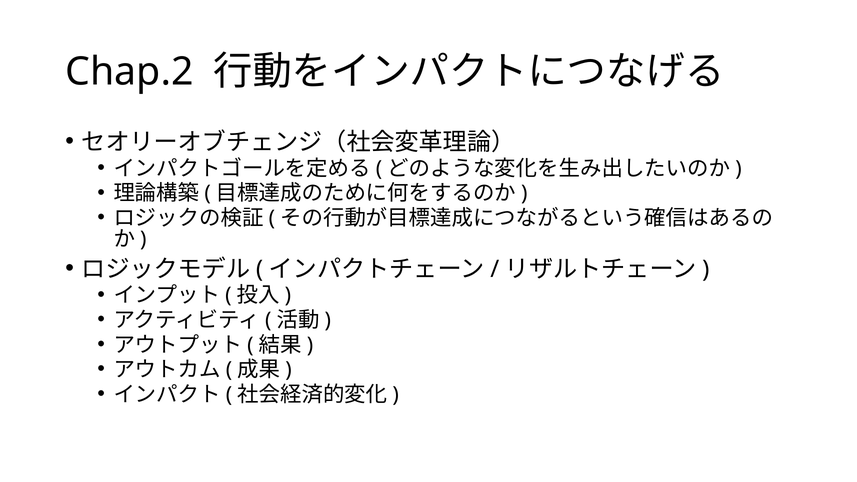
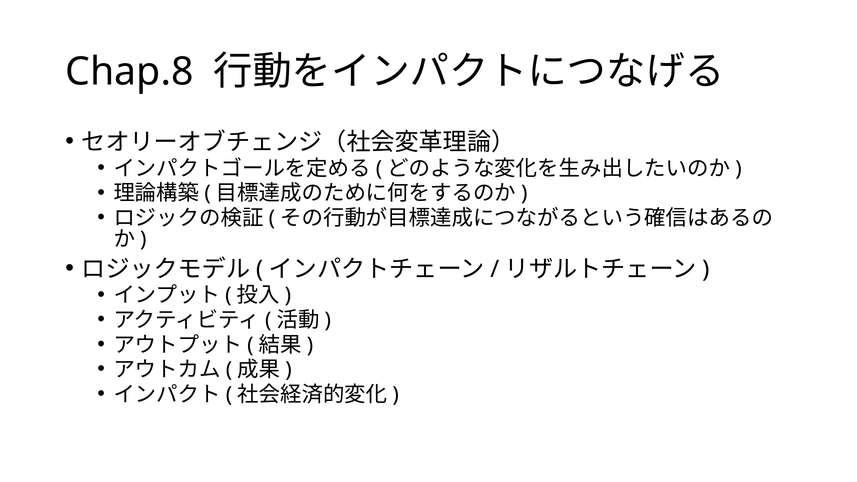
Chap.2: Chap.2 -> Chap.8
